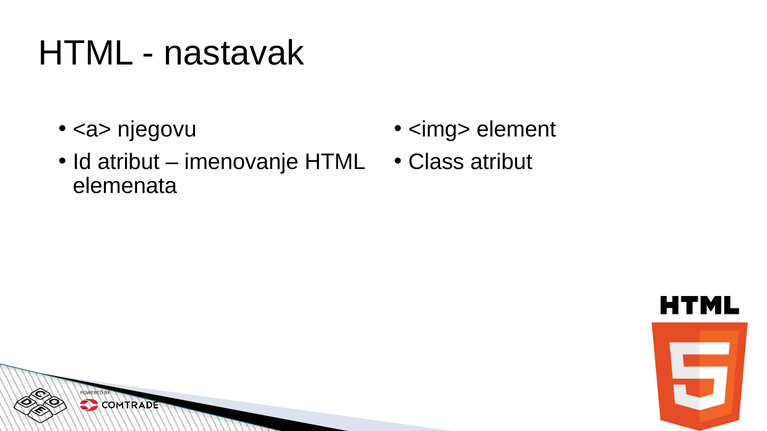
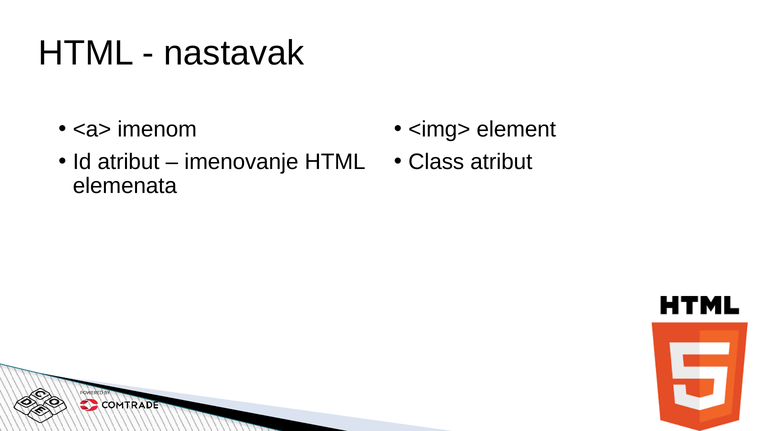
njegovu: njegovu -> imenom
